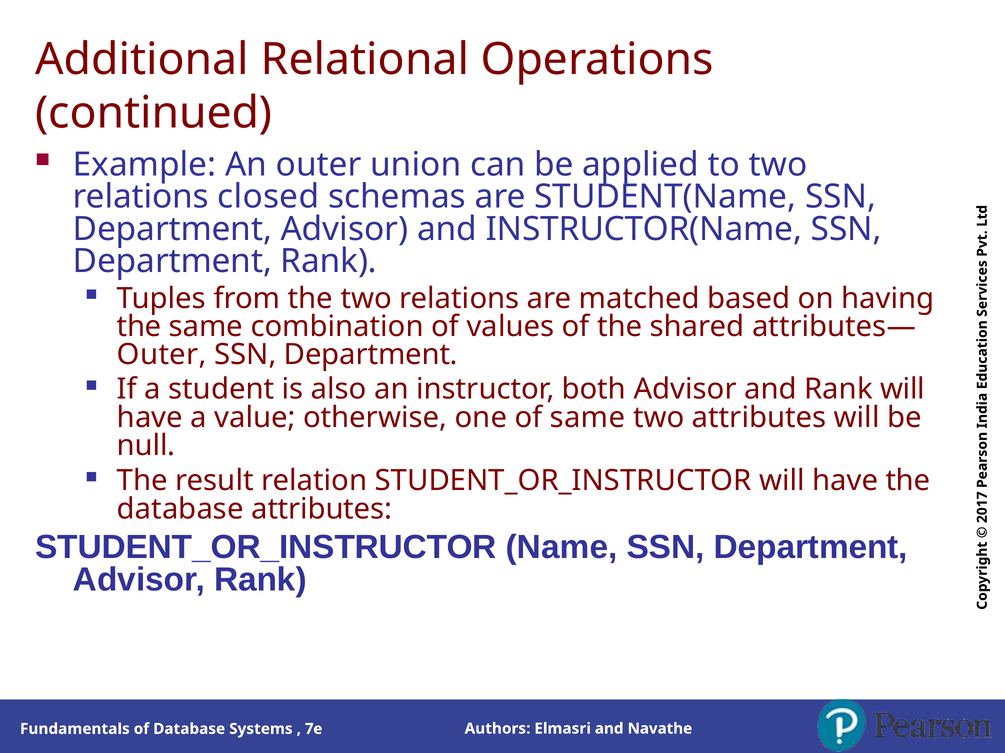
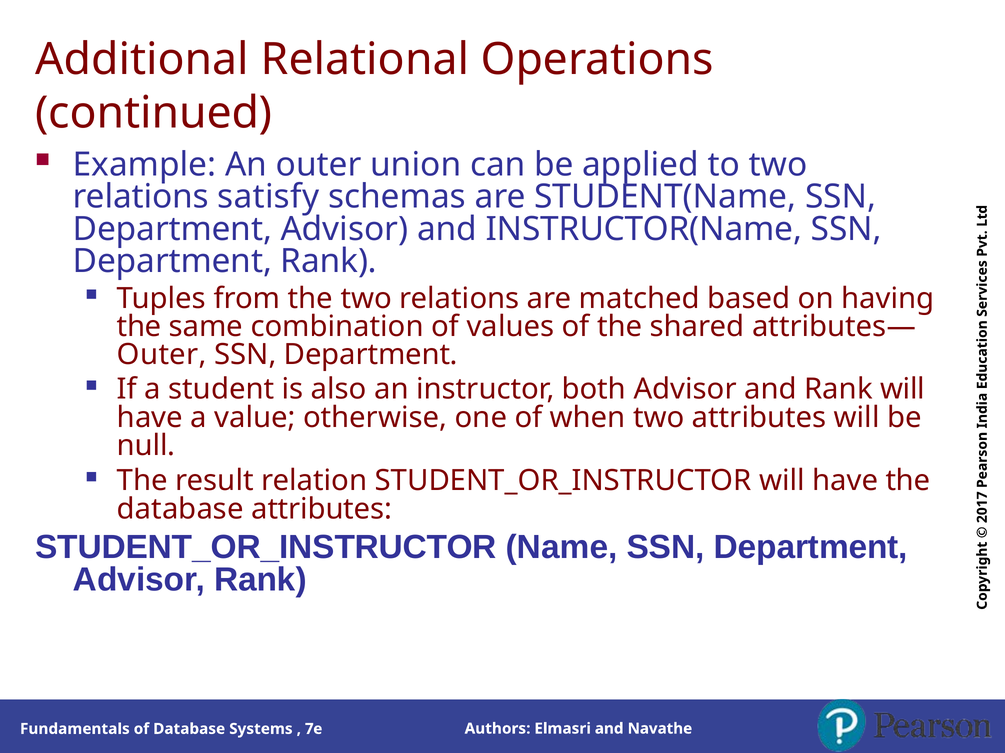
closed: closed -> satisfy
of same: same -> when
